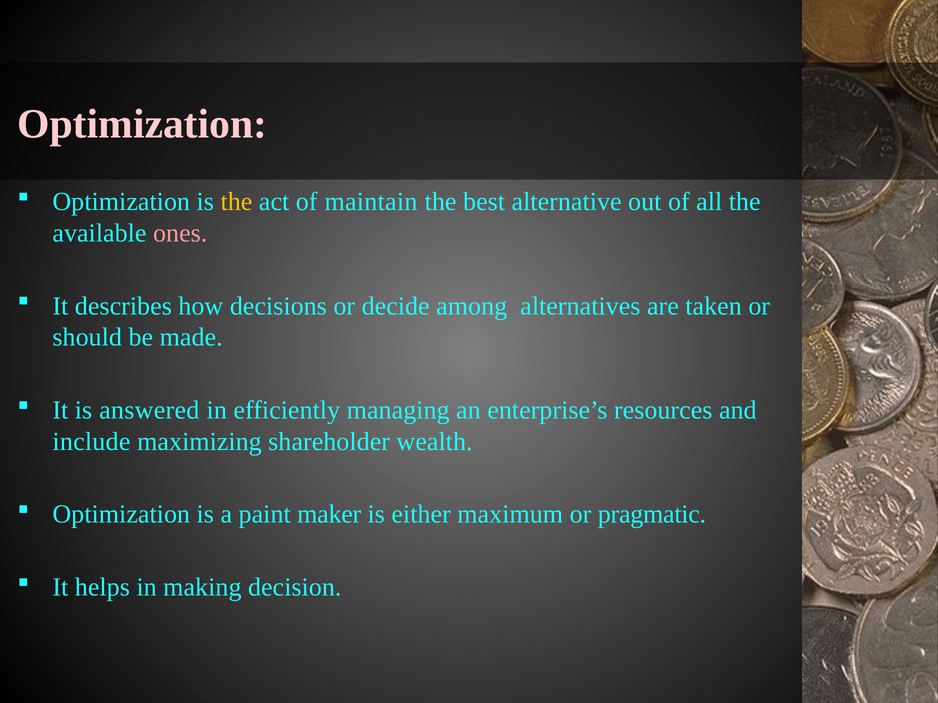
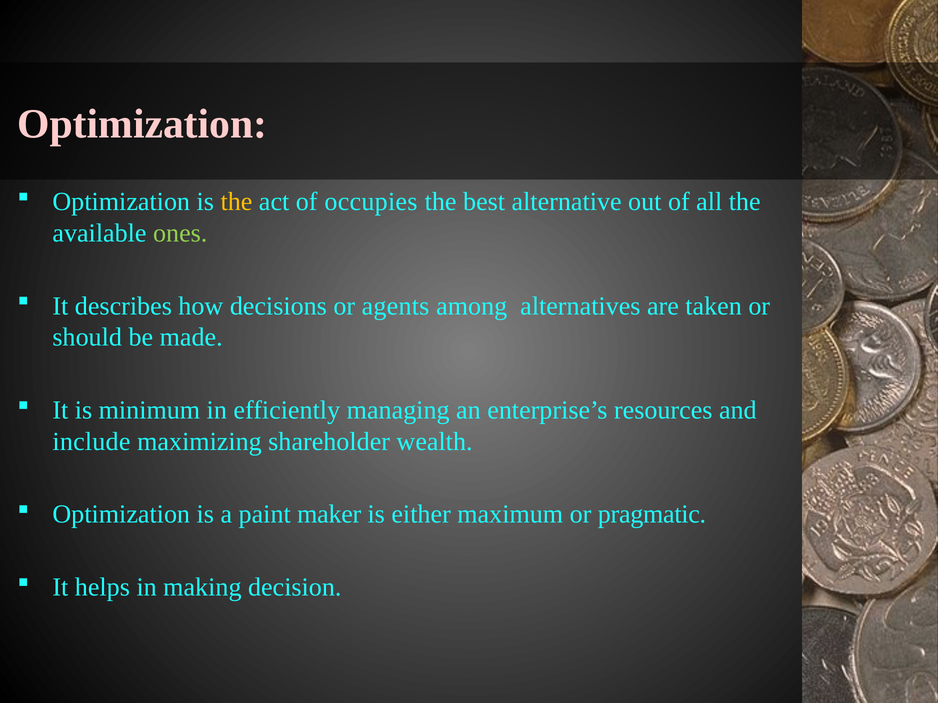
maintain: maintain -> occupies
ones colour: pink -> light green
decide: decide -> agents
answered: answered -> minimum
